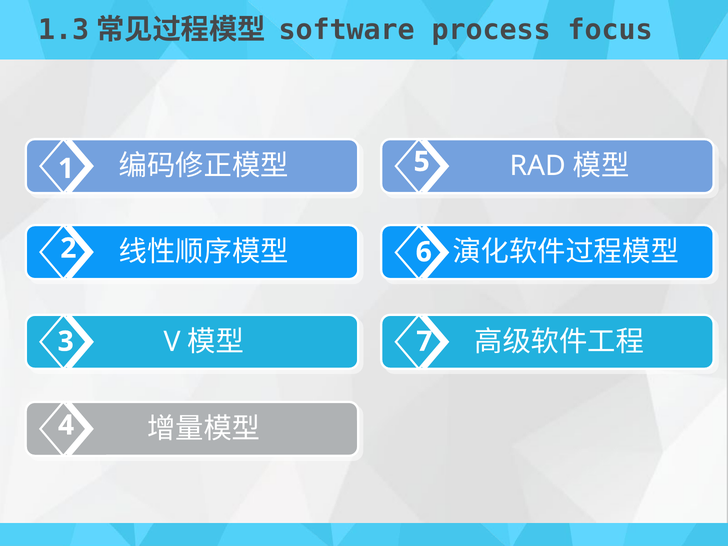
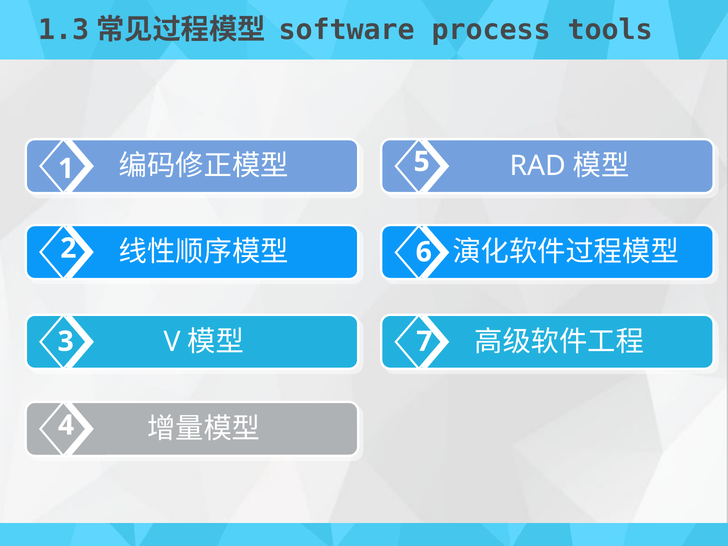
focus: focus -> tools
